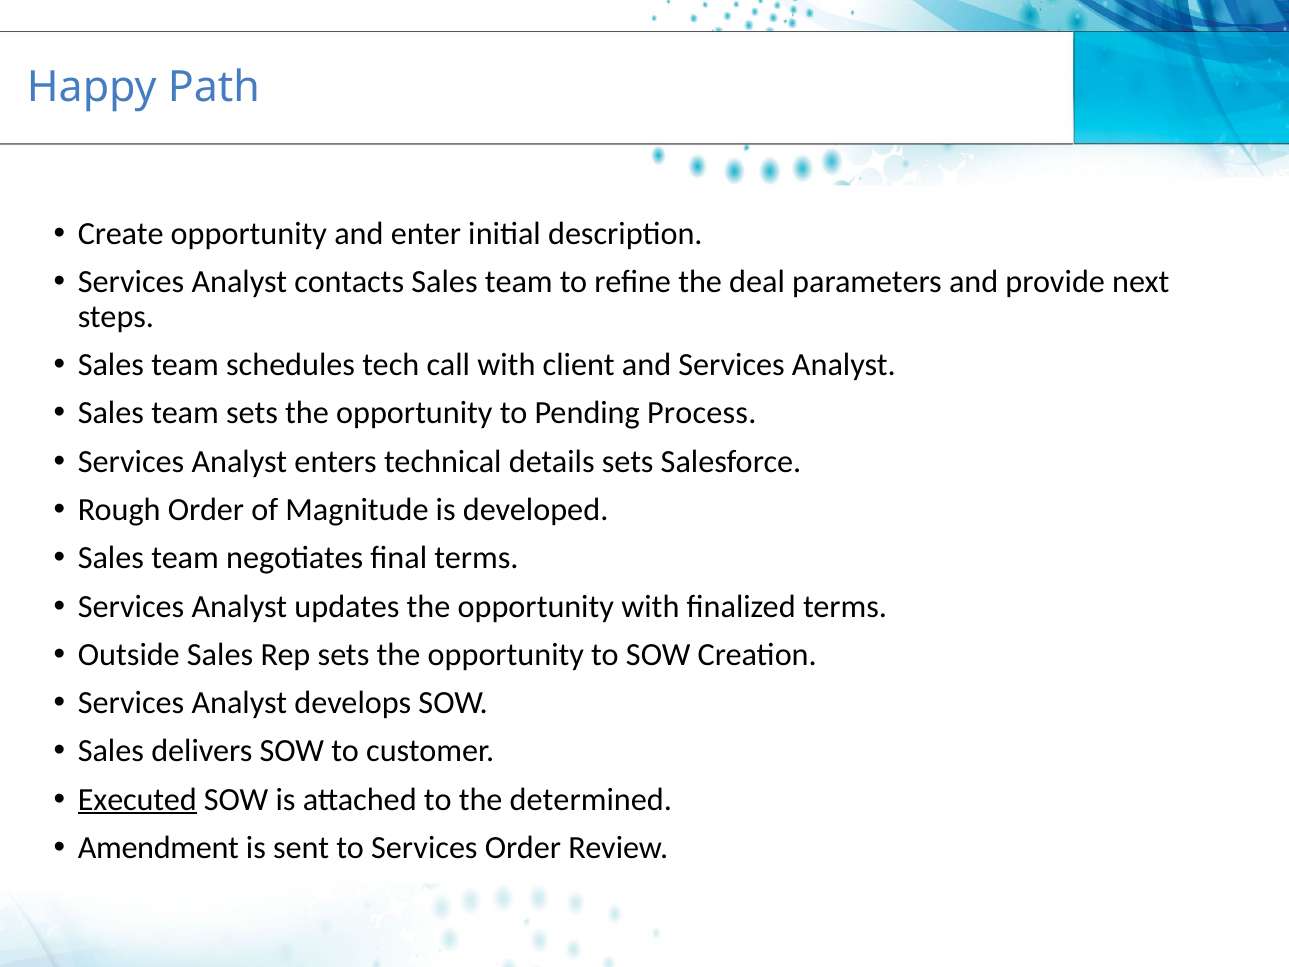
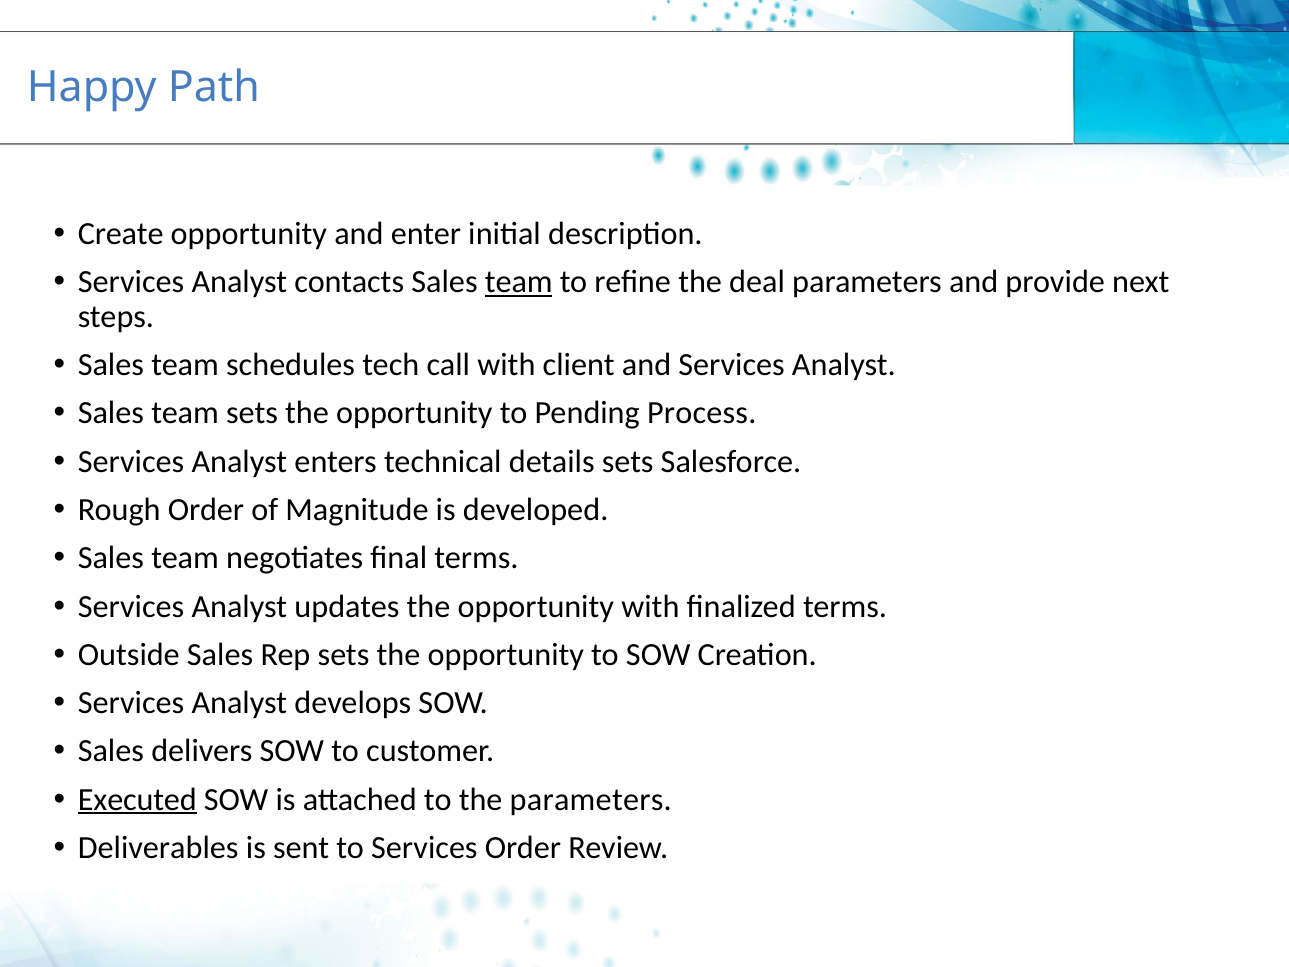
team at (519, 282) underline: none -> present
the determined: determined -> parameters
Amendment: Amendment -> Deliverables
